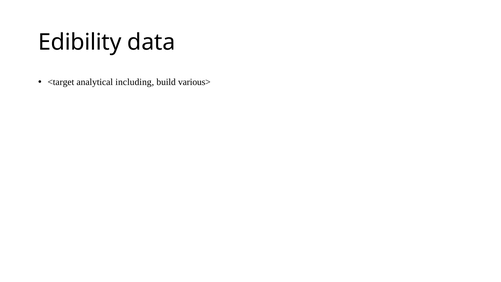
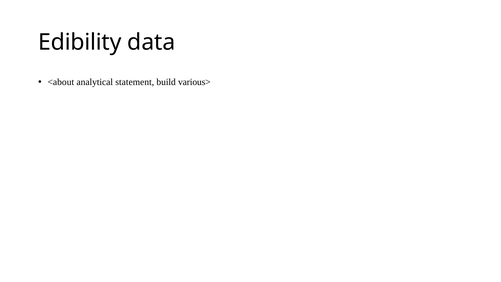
<target: <target -> <about
including: including -> statement
